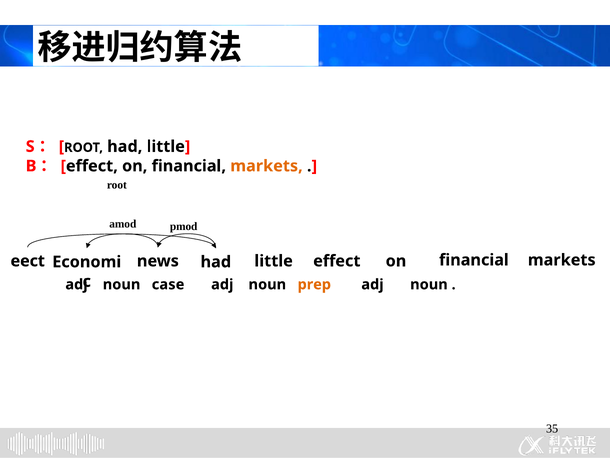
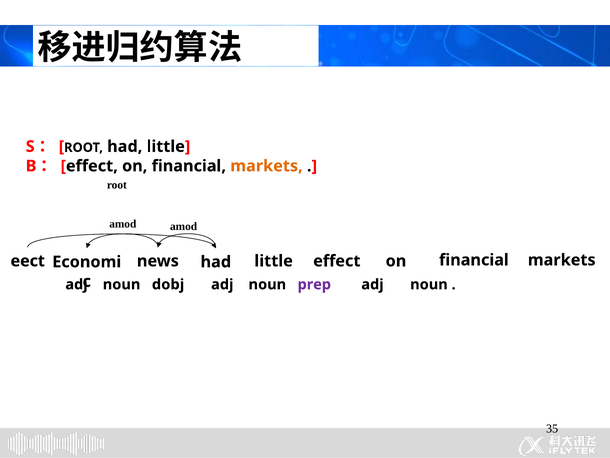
amod pmod: pmod -> amod
case: case -> dobj
prep colour: orange -> purple
